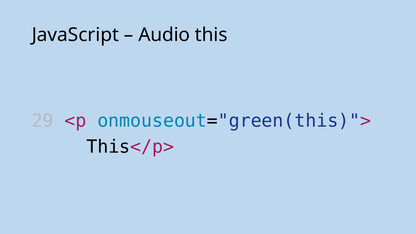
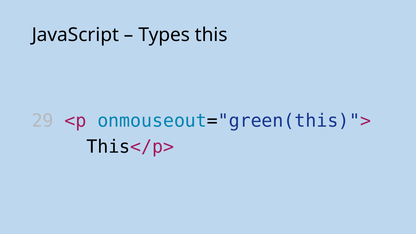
Audio: Audio -> Types
